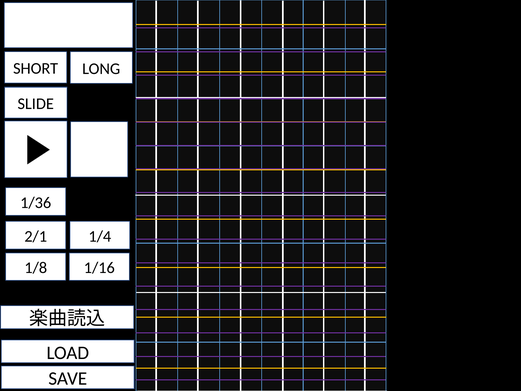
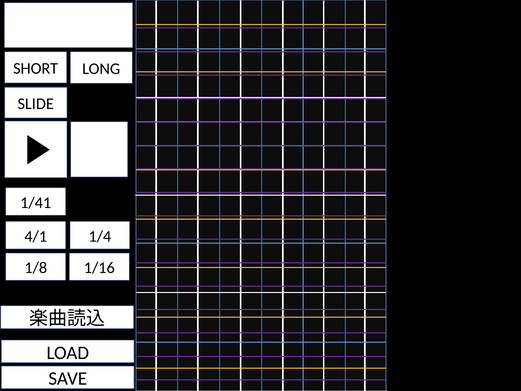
1/36: 1/36 -> 1/41
2/1: 2/1 -> 4/1
